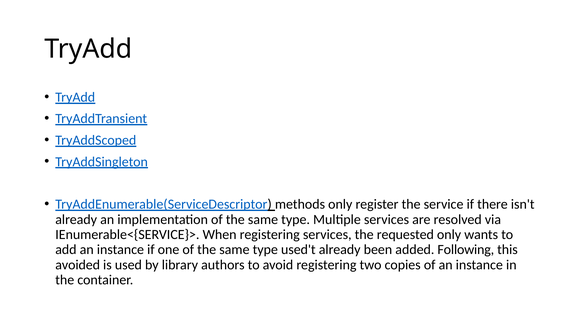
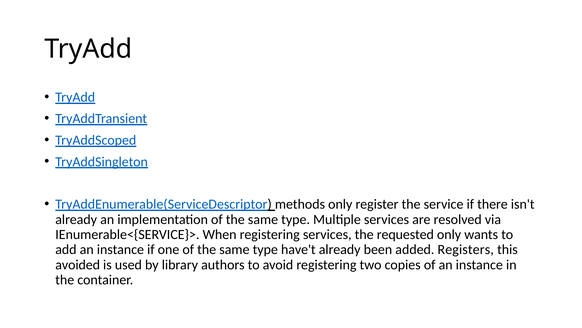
used't: used't -> have't
Following: Following -> Registers
